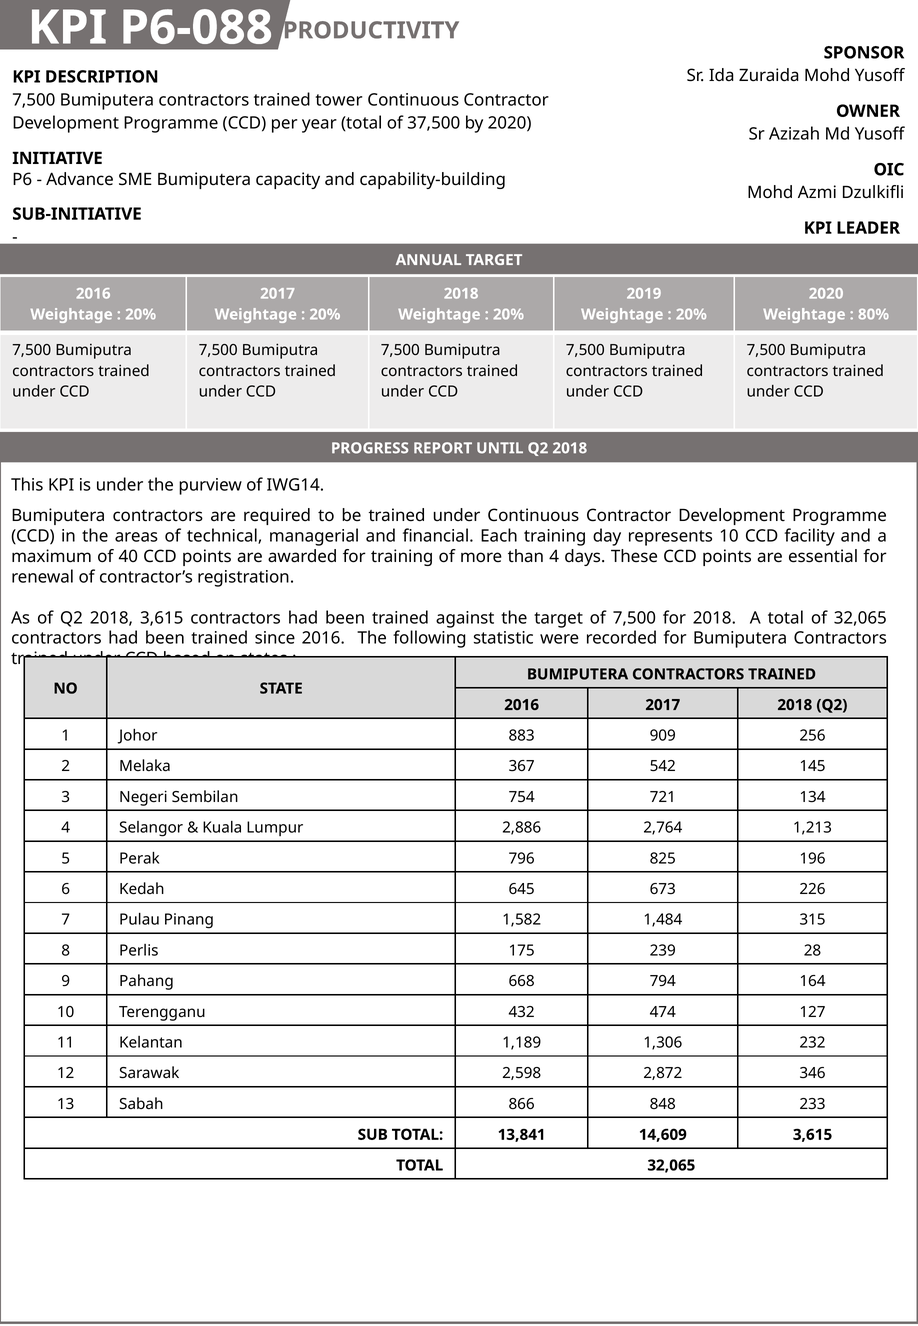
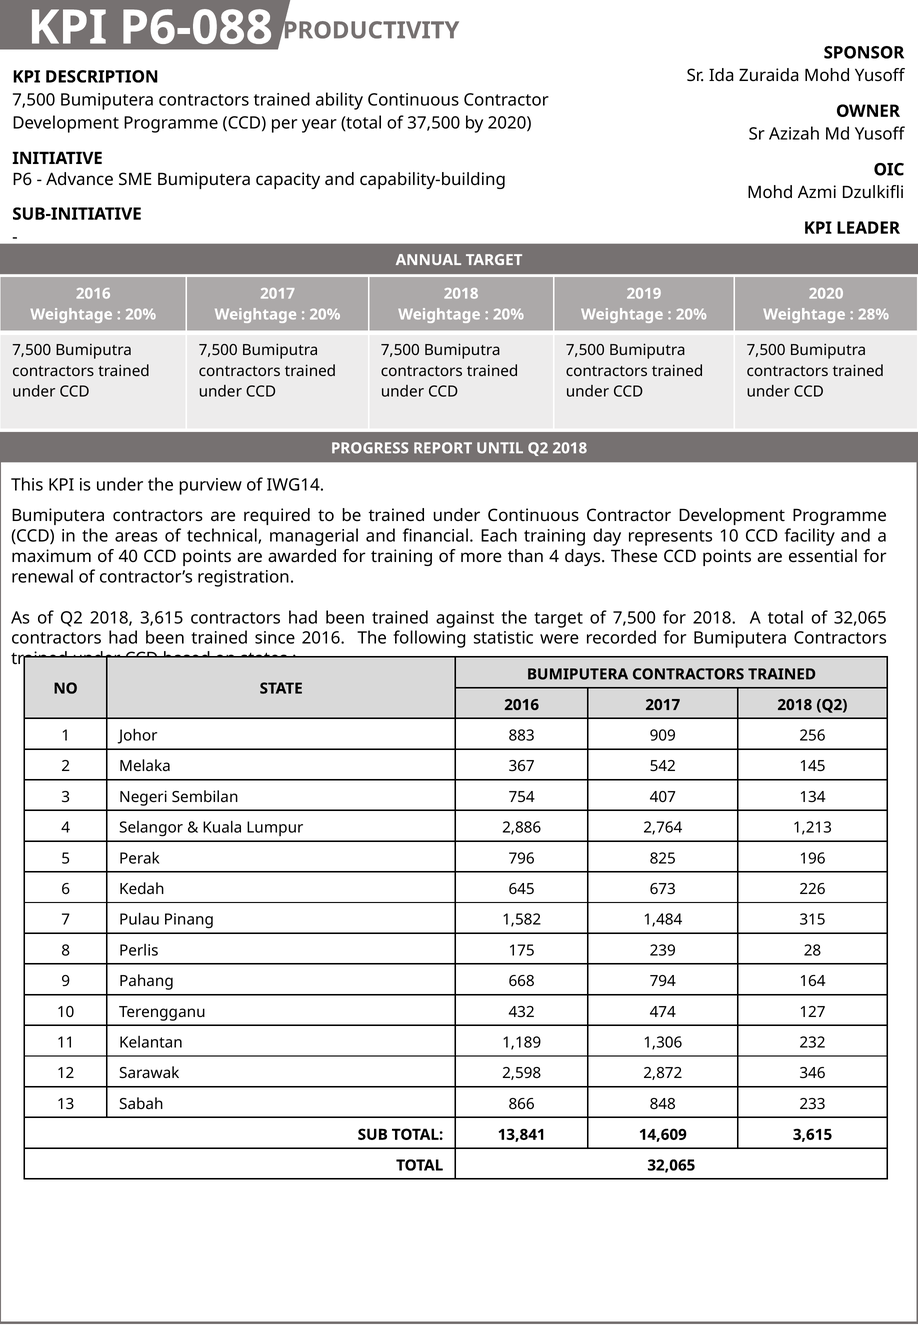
tower: tower -> ability
80%: 80% -> 28%
721: 721 -> 407
